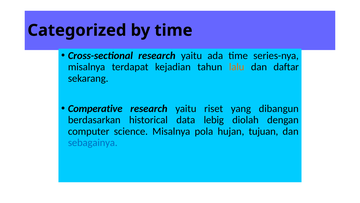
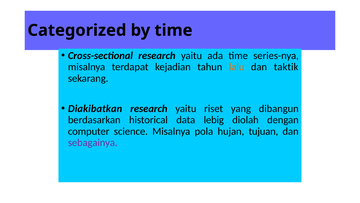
daftar: daftar -> taktik
Comperative: Comperative -> Diakibatkan
sebagainya colour: blue -> purple
